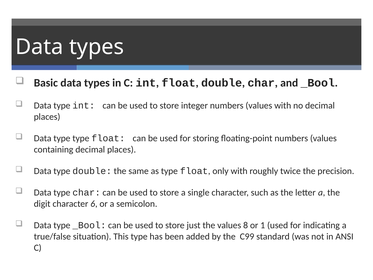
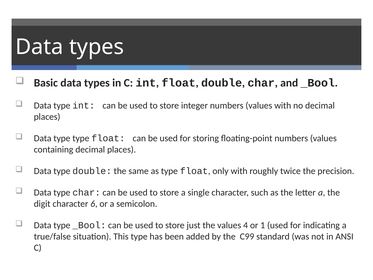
8: 8 -> 4
